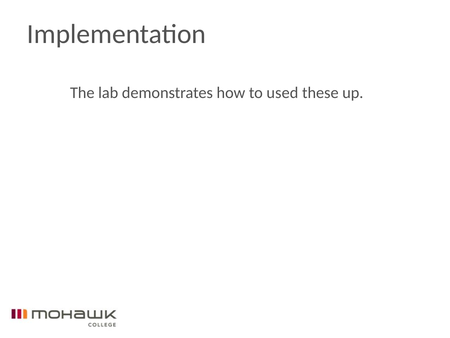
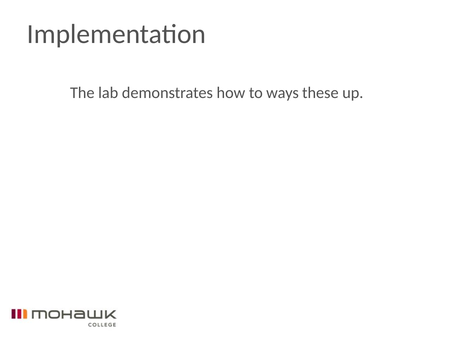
used: used -> ways
